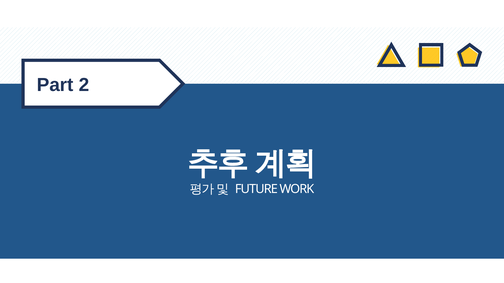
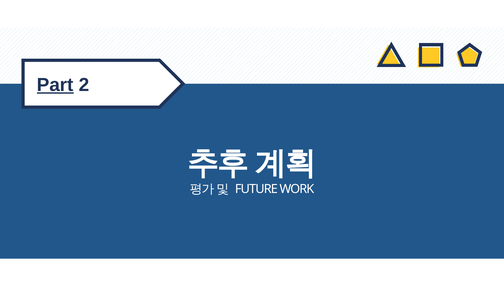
Part underline: none -> present
